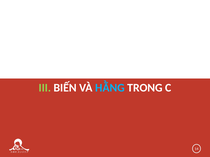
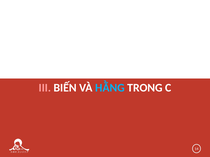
III colour: light green -> pink
